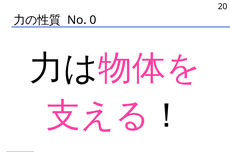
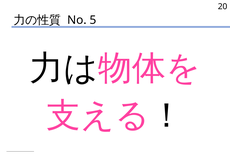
0: 0 -> 5
